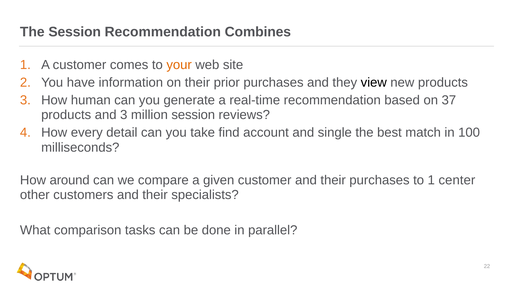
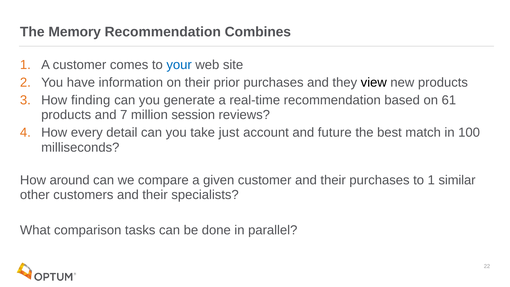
The Session: Session -> Memory
your colour: orange -> blue
human: human -> finding
37: 37 -> 61
and 3: 3 -> 7
find: find -> just
single: single -> future
center: center -> similar
